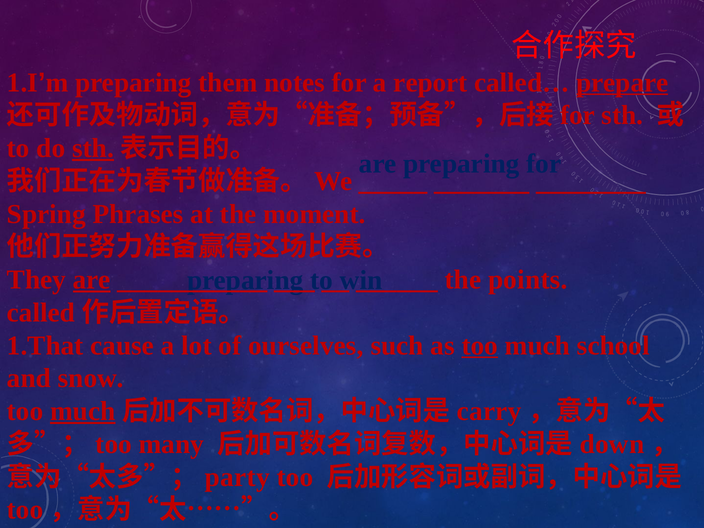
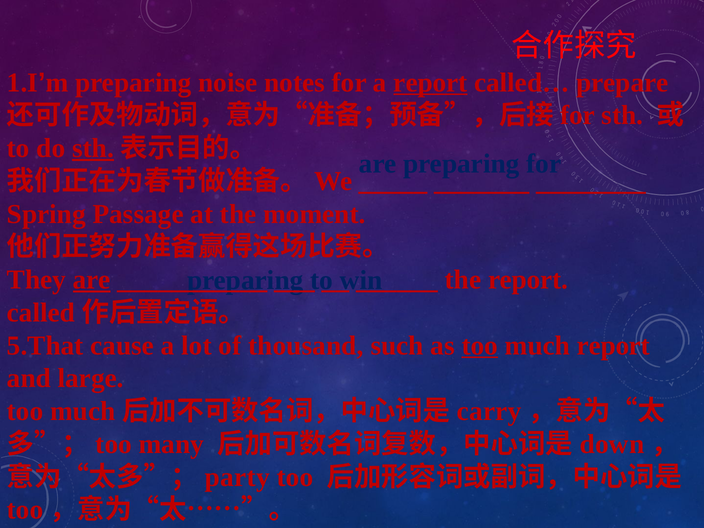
them: them -> noise
report at (430, 83) underline: none -> present
prepare underline: present -> none
Phrases: Phrases -> Passage
the points: points -> report
1.That: 1.That -> 5.That
ourselves: ourselves -> thousand
much school: school -> report
snow: snow -> large
much at (83, 411) underline: present -> none
